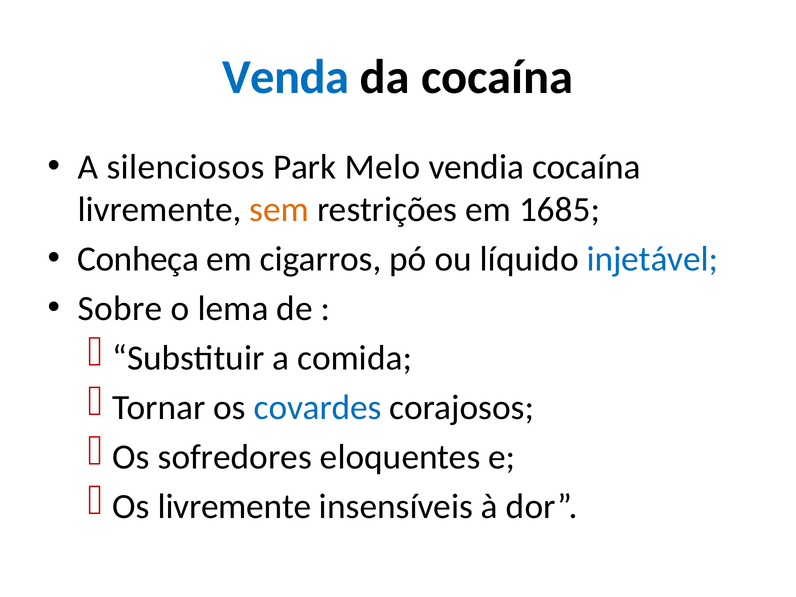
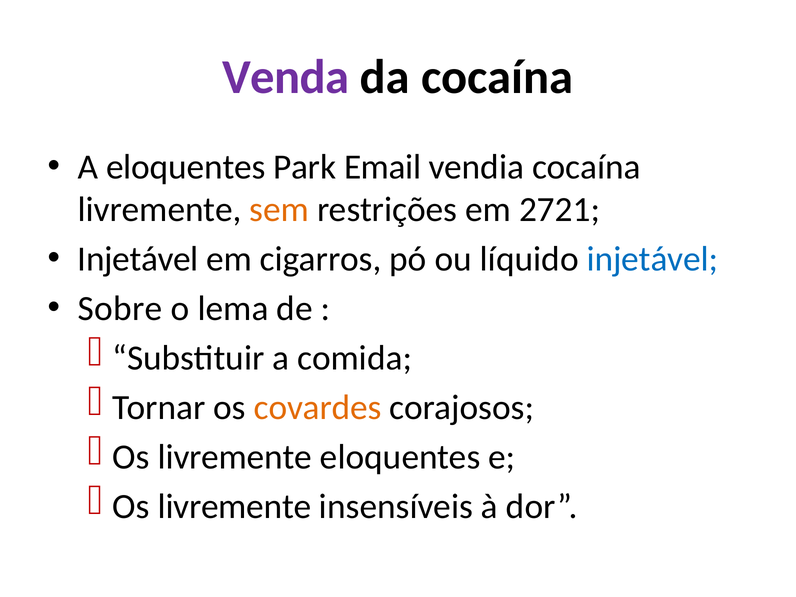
Venda colour: blue -> purple
A silenciosos: silenciosos -> eloquentes
Melo: Melo -> Email
1685: 1685 -> 2721
Conheça at (138, 259): Conheça -> Injetável
covardes colour: blue -> orange
sofredores at (235, 457): sofredores -> livremente
